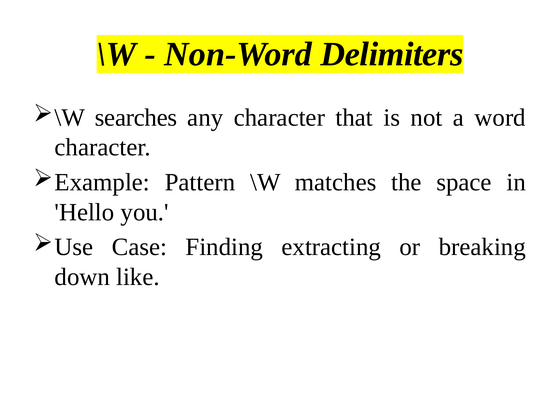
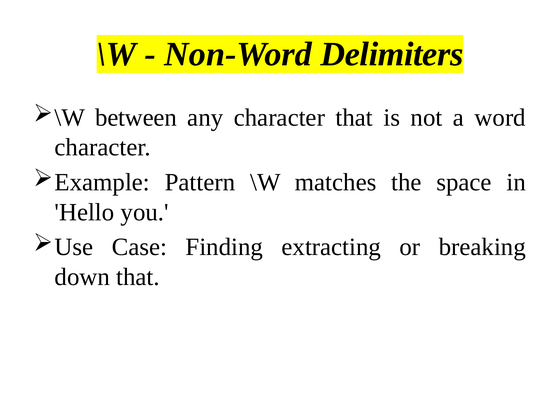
searches: searches -> between
down like: like -> that
